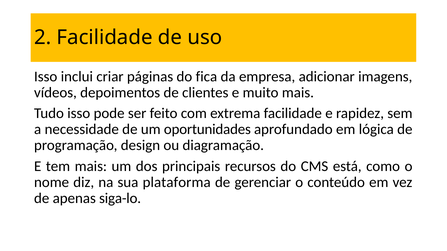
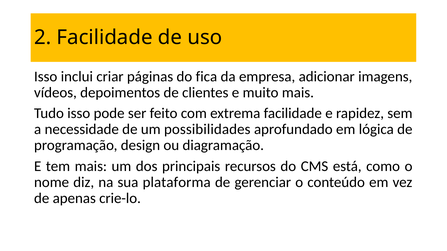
oportunidades: oportunidades -> possibilidades
siga-lo: siga-lo -> crie-lo
